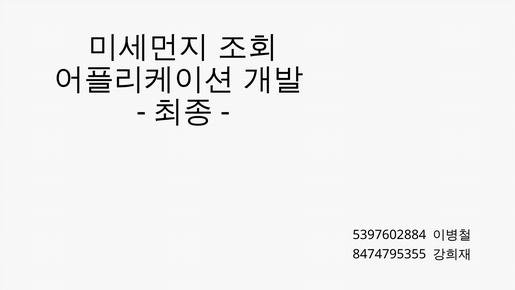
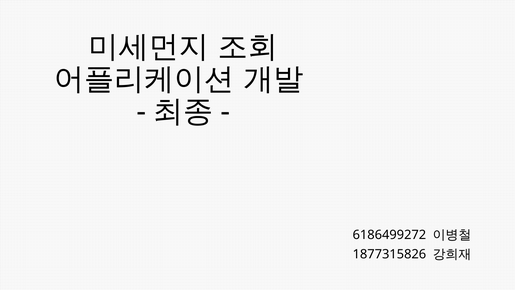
5397602884: 5397602884 -> 6186499272
8474795355: 8474795355 -> 1877315826
